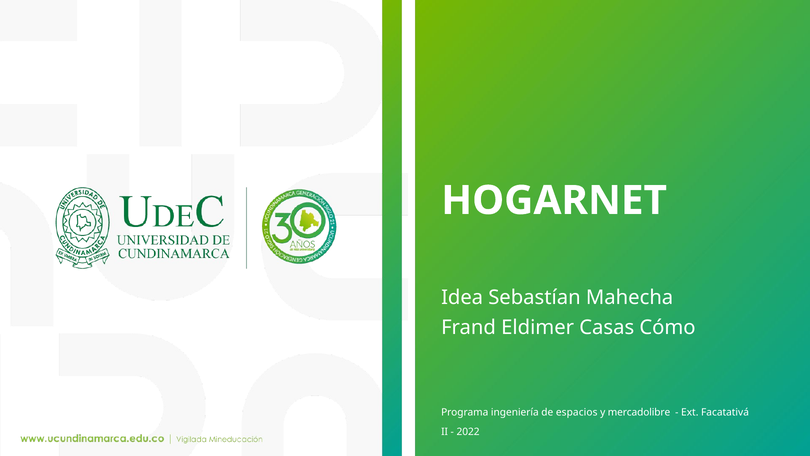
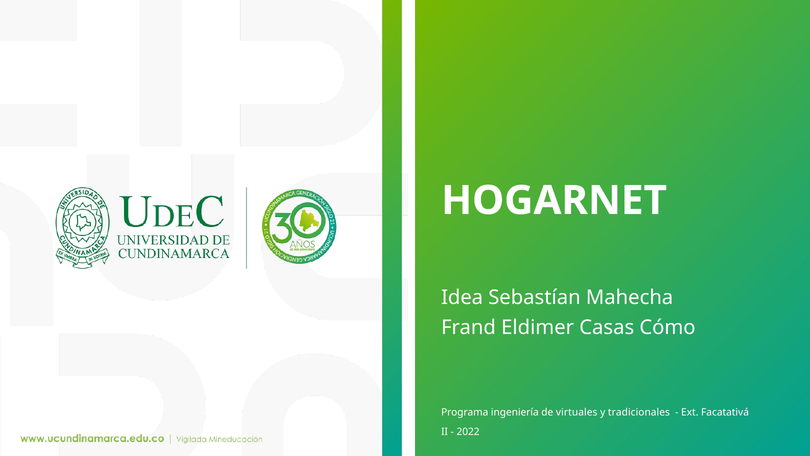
espacios: espacios -> virtuales
mercadolibre: mercadolibre -> tradicionales
